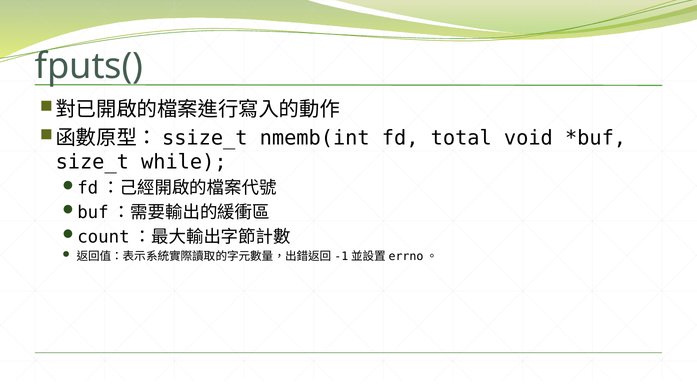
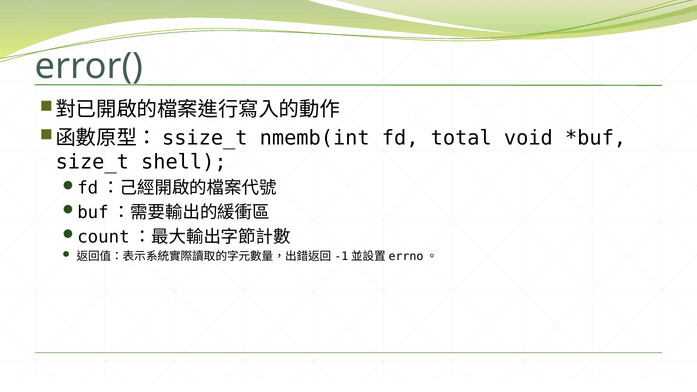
fputs(: fputs( -> error(
while: while -> shell
